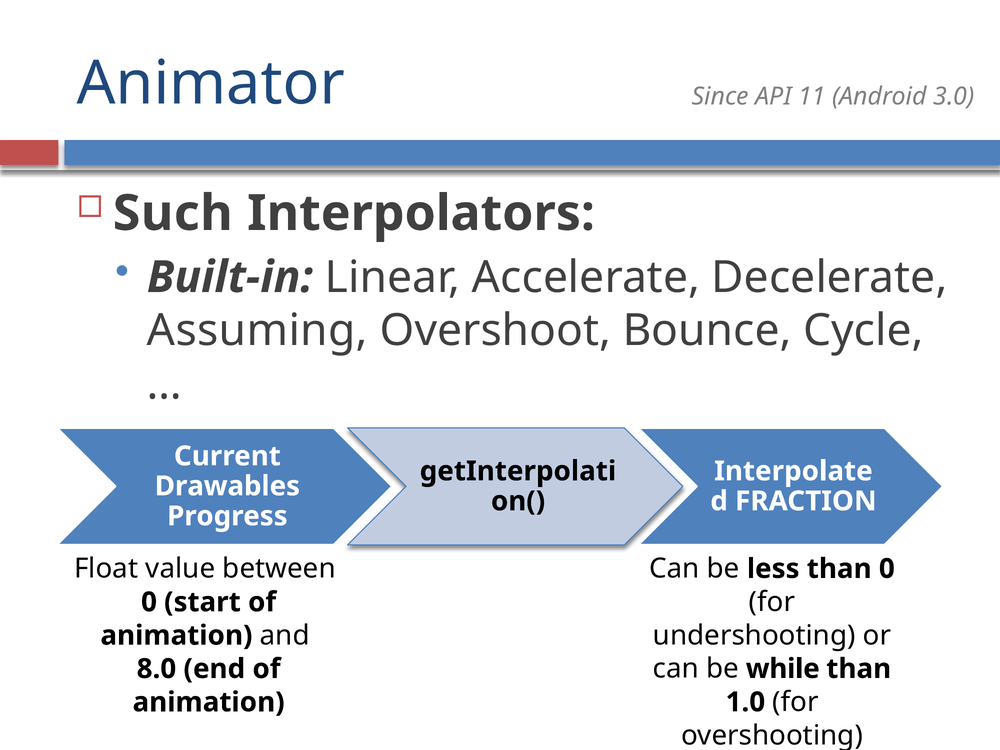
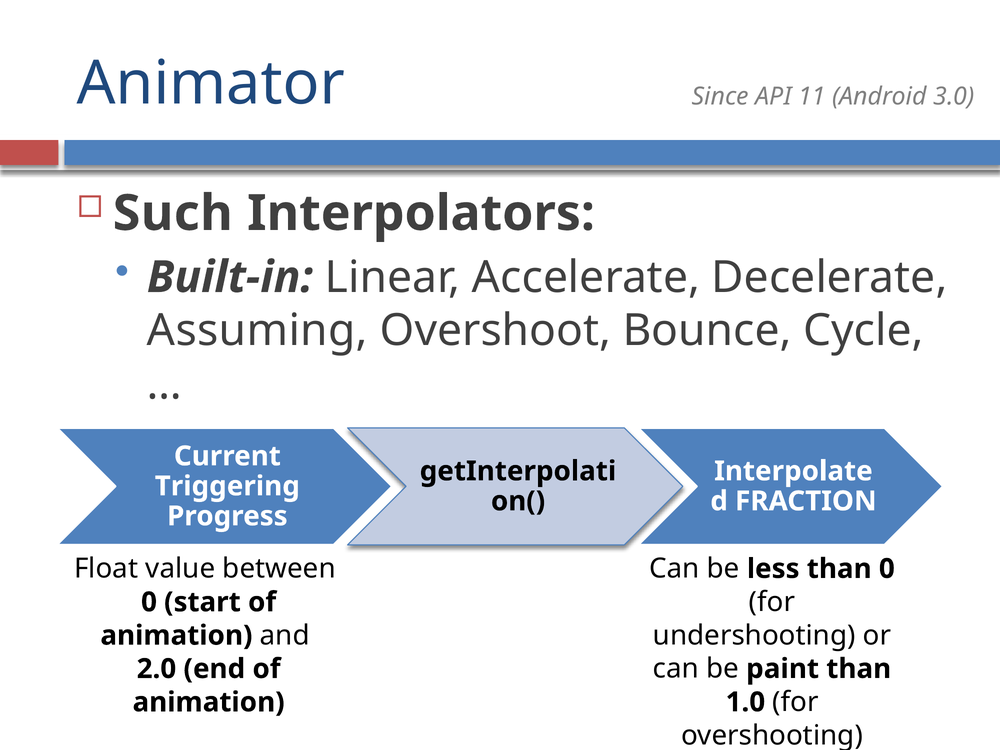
Drawables: Drawables -> Triggering
while: while -> paint
8.0: 8.0 -> 2.0
